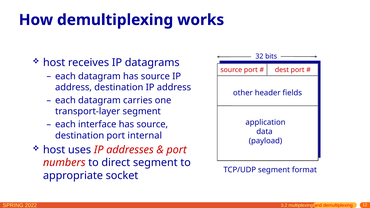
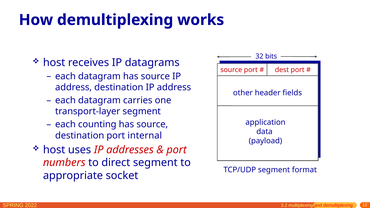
interface: interface -> counting
